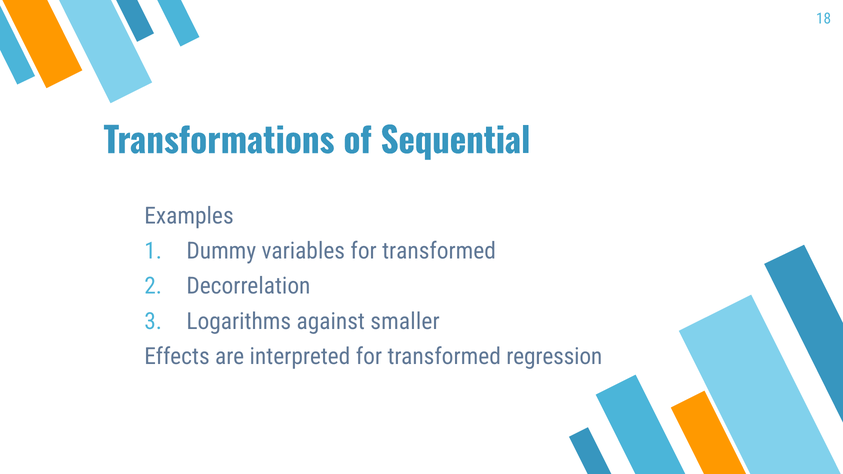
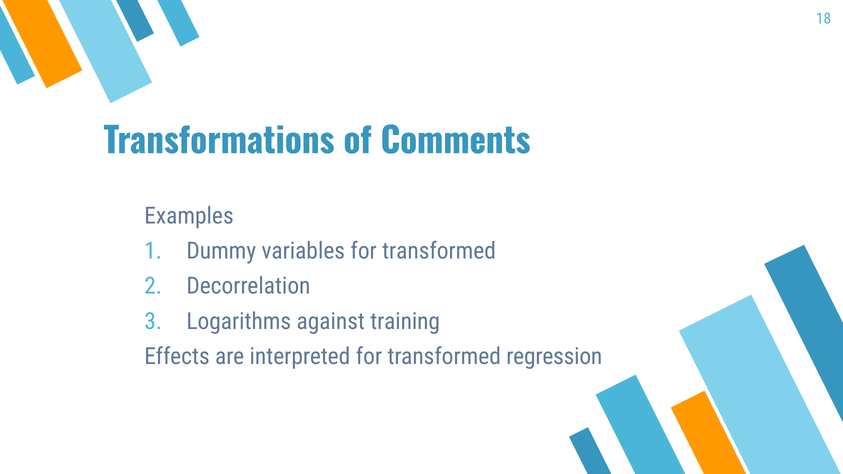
Sequential: Sequential -> Comments
smaller: smaller -> training
